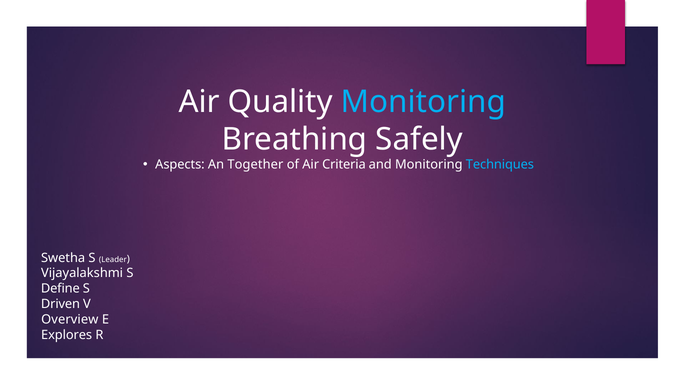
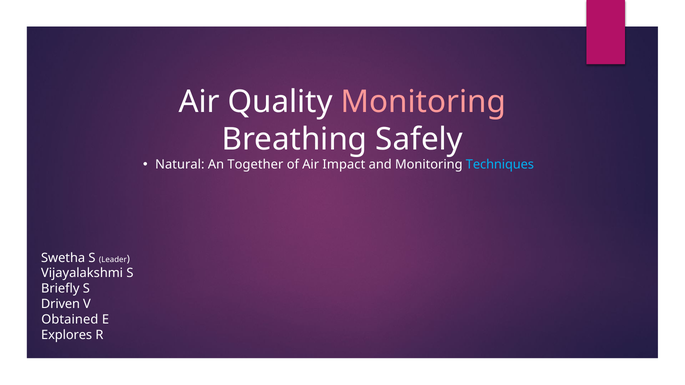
Monitoring at (423, 102) colour: light blue -> pink
Aspects: Aspects -> Natural
Criteria: Criteria -> Impact
Define: Define -> Briefly
Overview: Overview -> Obtained
